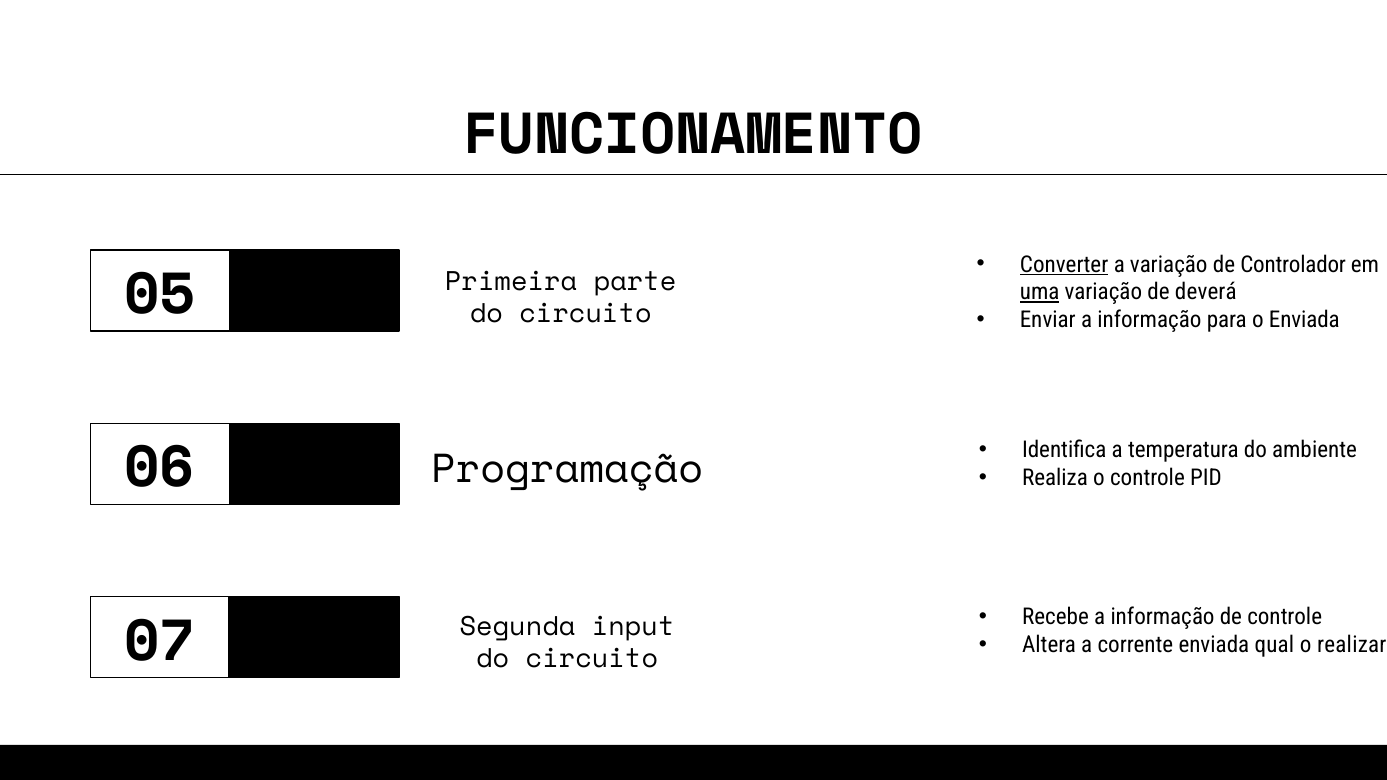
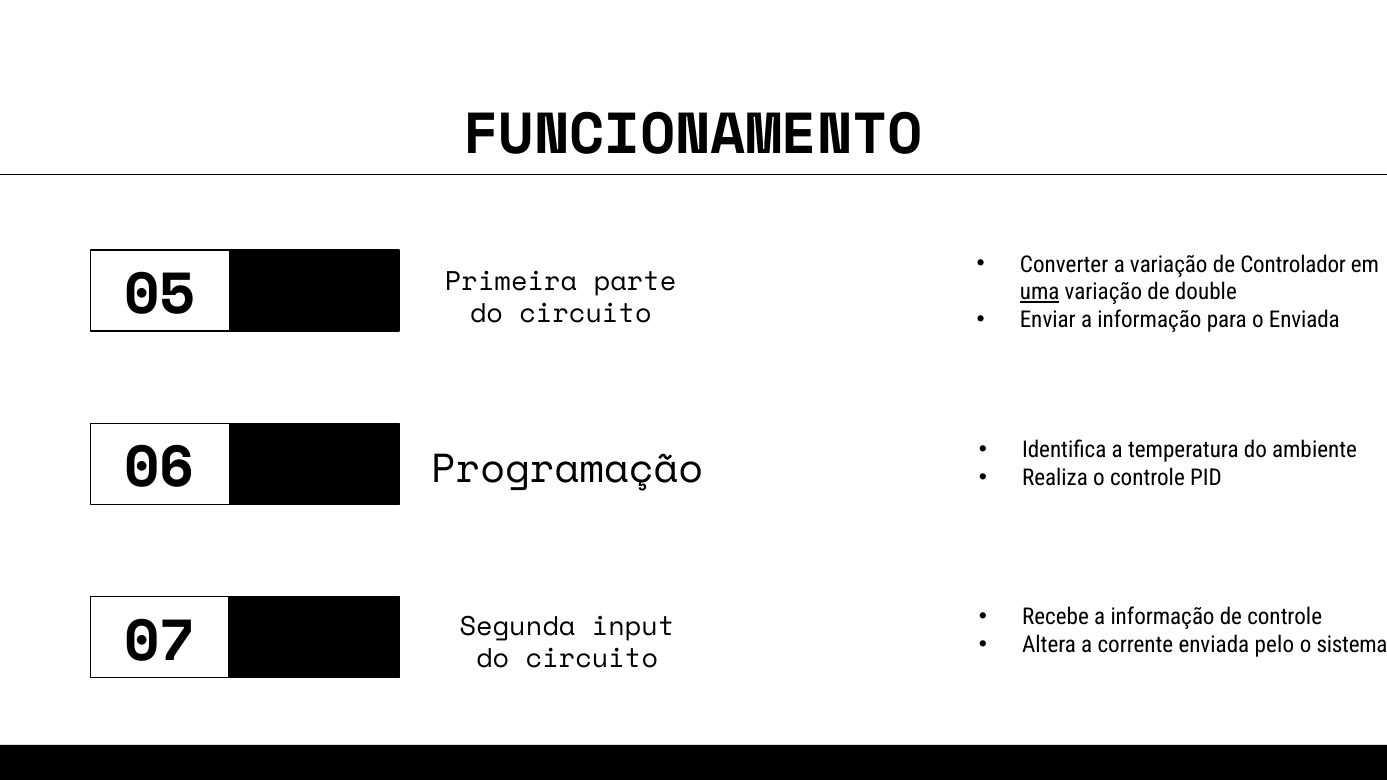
Converter underline: present -> none
deverá: deverá -> double
qual: qual -> pelo
realizar: realizar -> sistema
